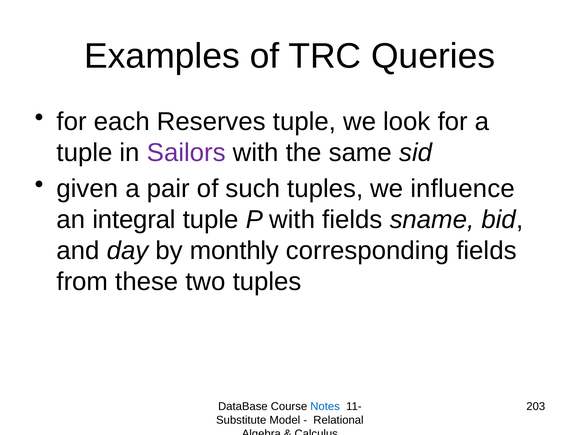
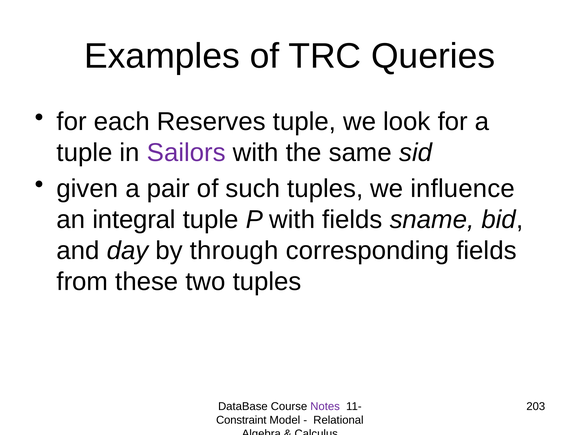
monthly: monthly -> through
Notes colour: blue -> purple
Substitute: Substitute -> Constraint
